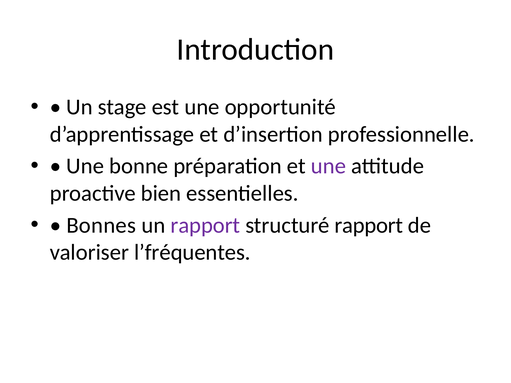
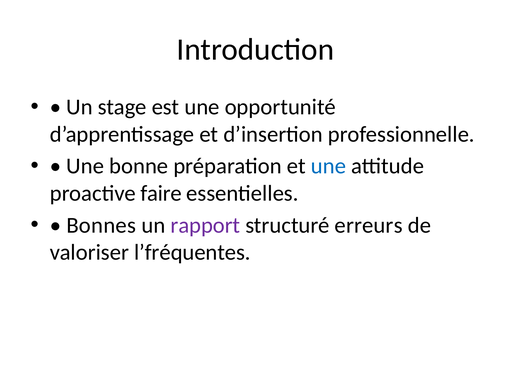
une at (328, 166) colour: purple -> blue
bien: bien -> faire
structuré rapport: rapport -> erreurs
